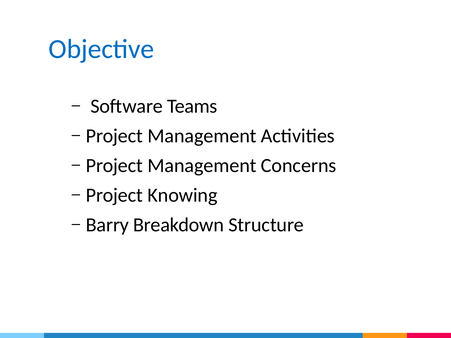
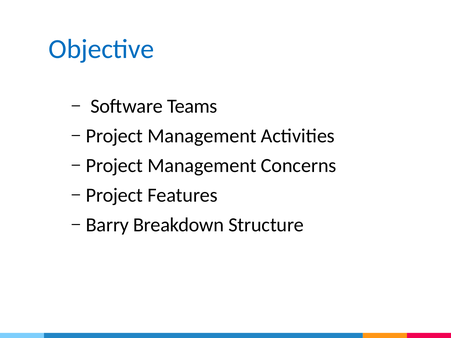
Knowing: Knowing -> Features
